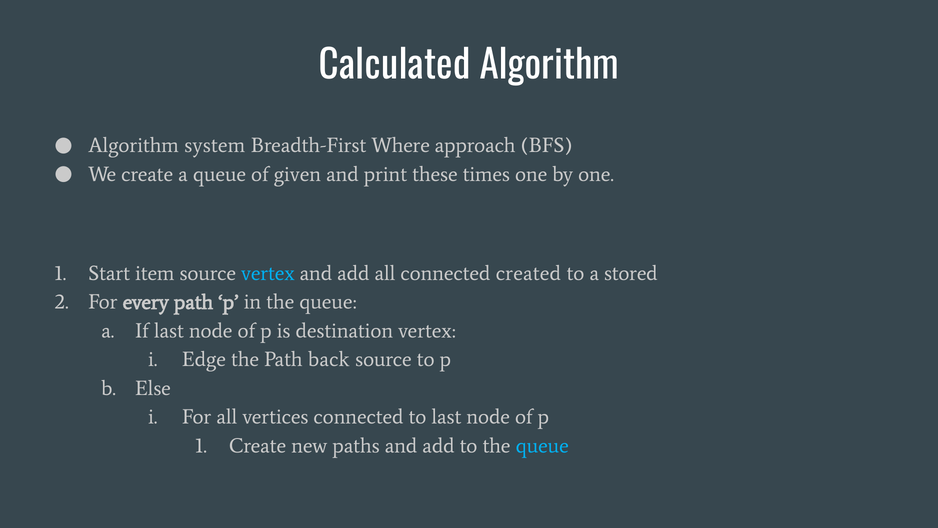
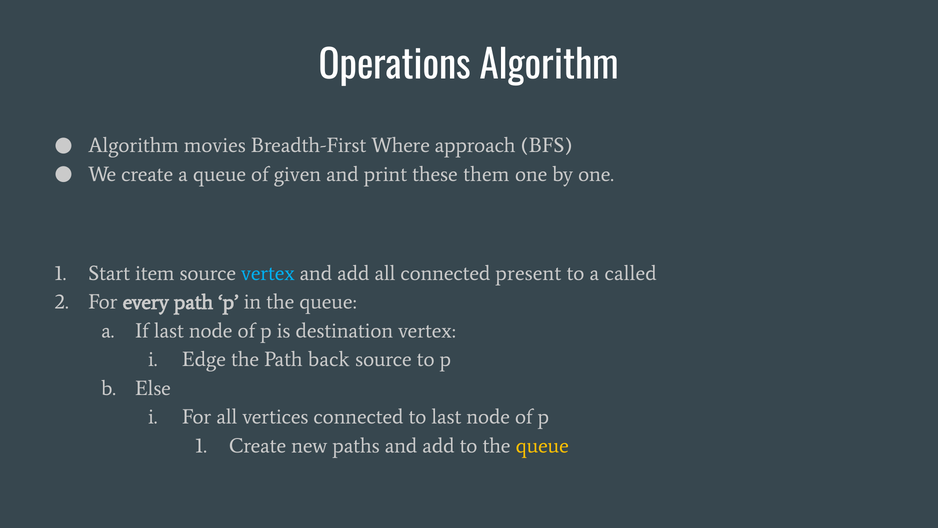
Calculated: Calculated -> Operations
system: system -> movies
times: times -> them
created: created -> present
stored: stored -> called
queue at (542, 446) colour: light blue -> yellow
